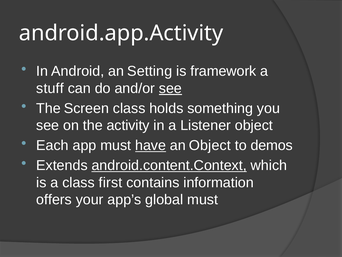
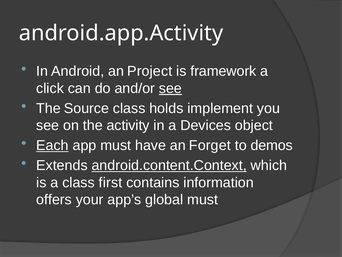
Setting: Setting -> Project
stuff: stuff -> click
Screen: Screen -> Source
something: something -> implement
Listener: Listener -> Devices
Each underline: none -> present
have underline: present -> none
an Object: Object -> Forget
